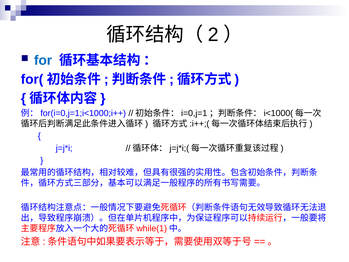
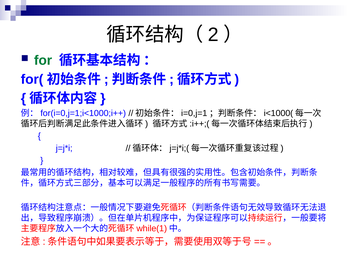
for colour: blue -> green
